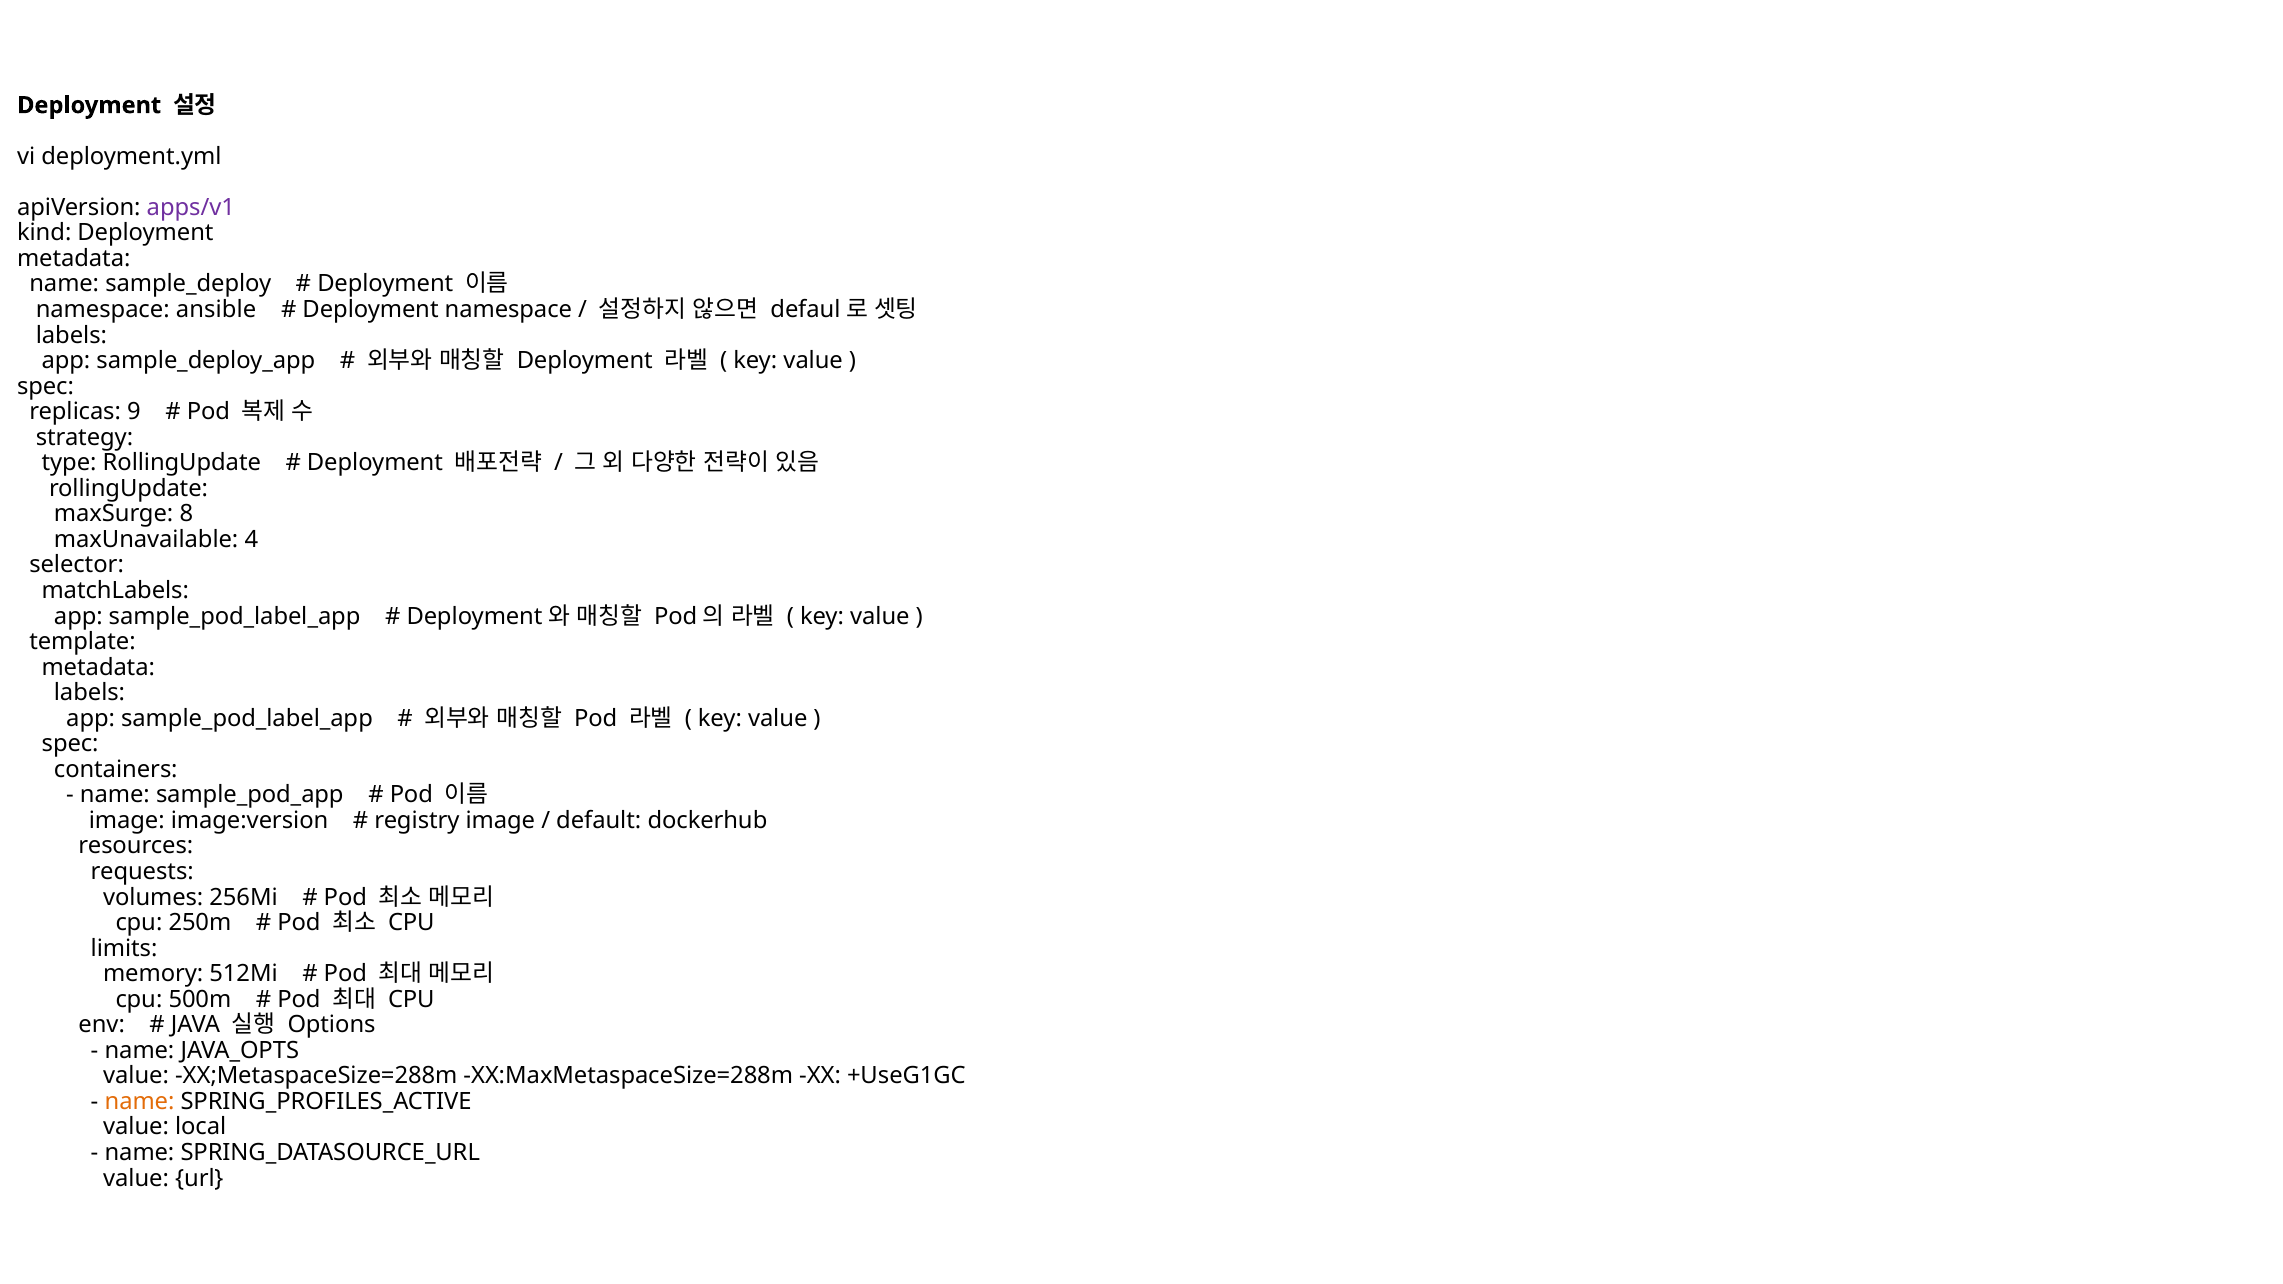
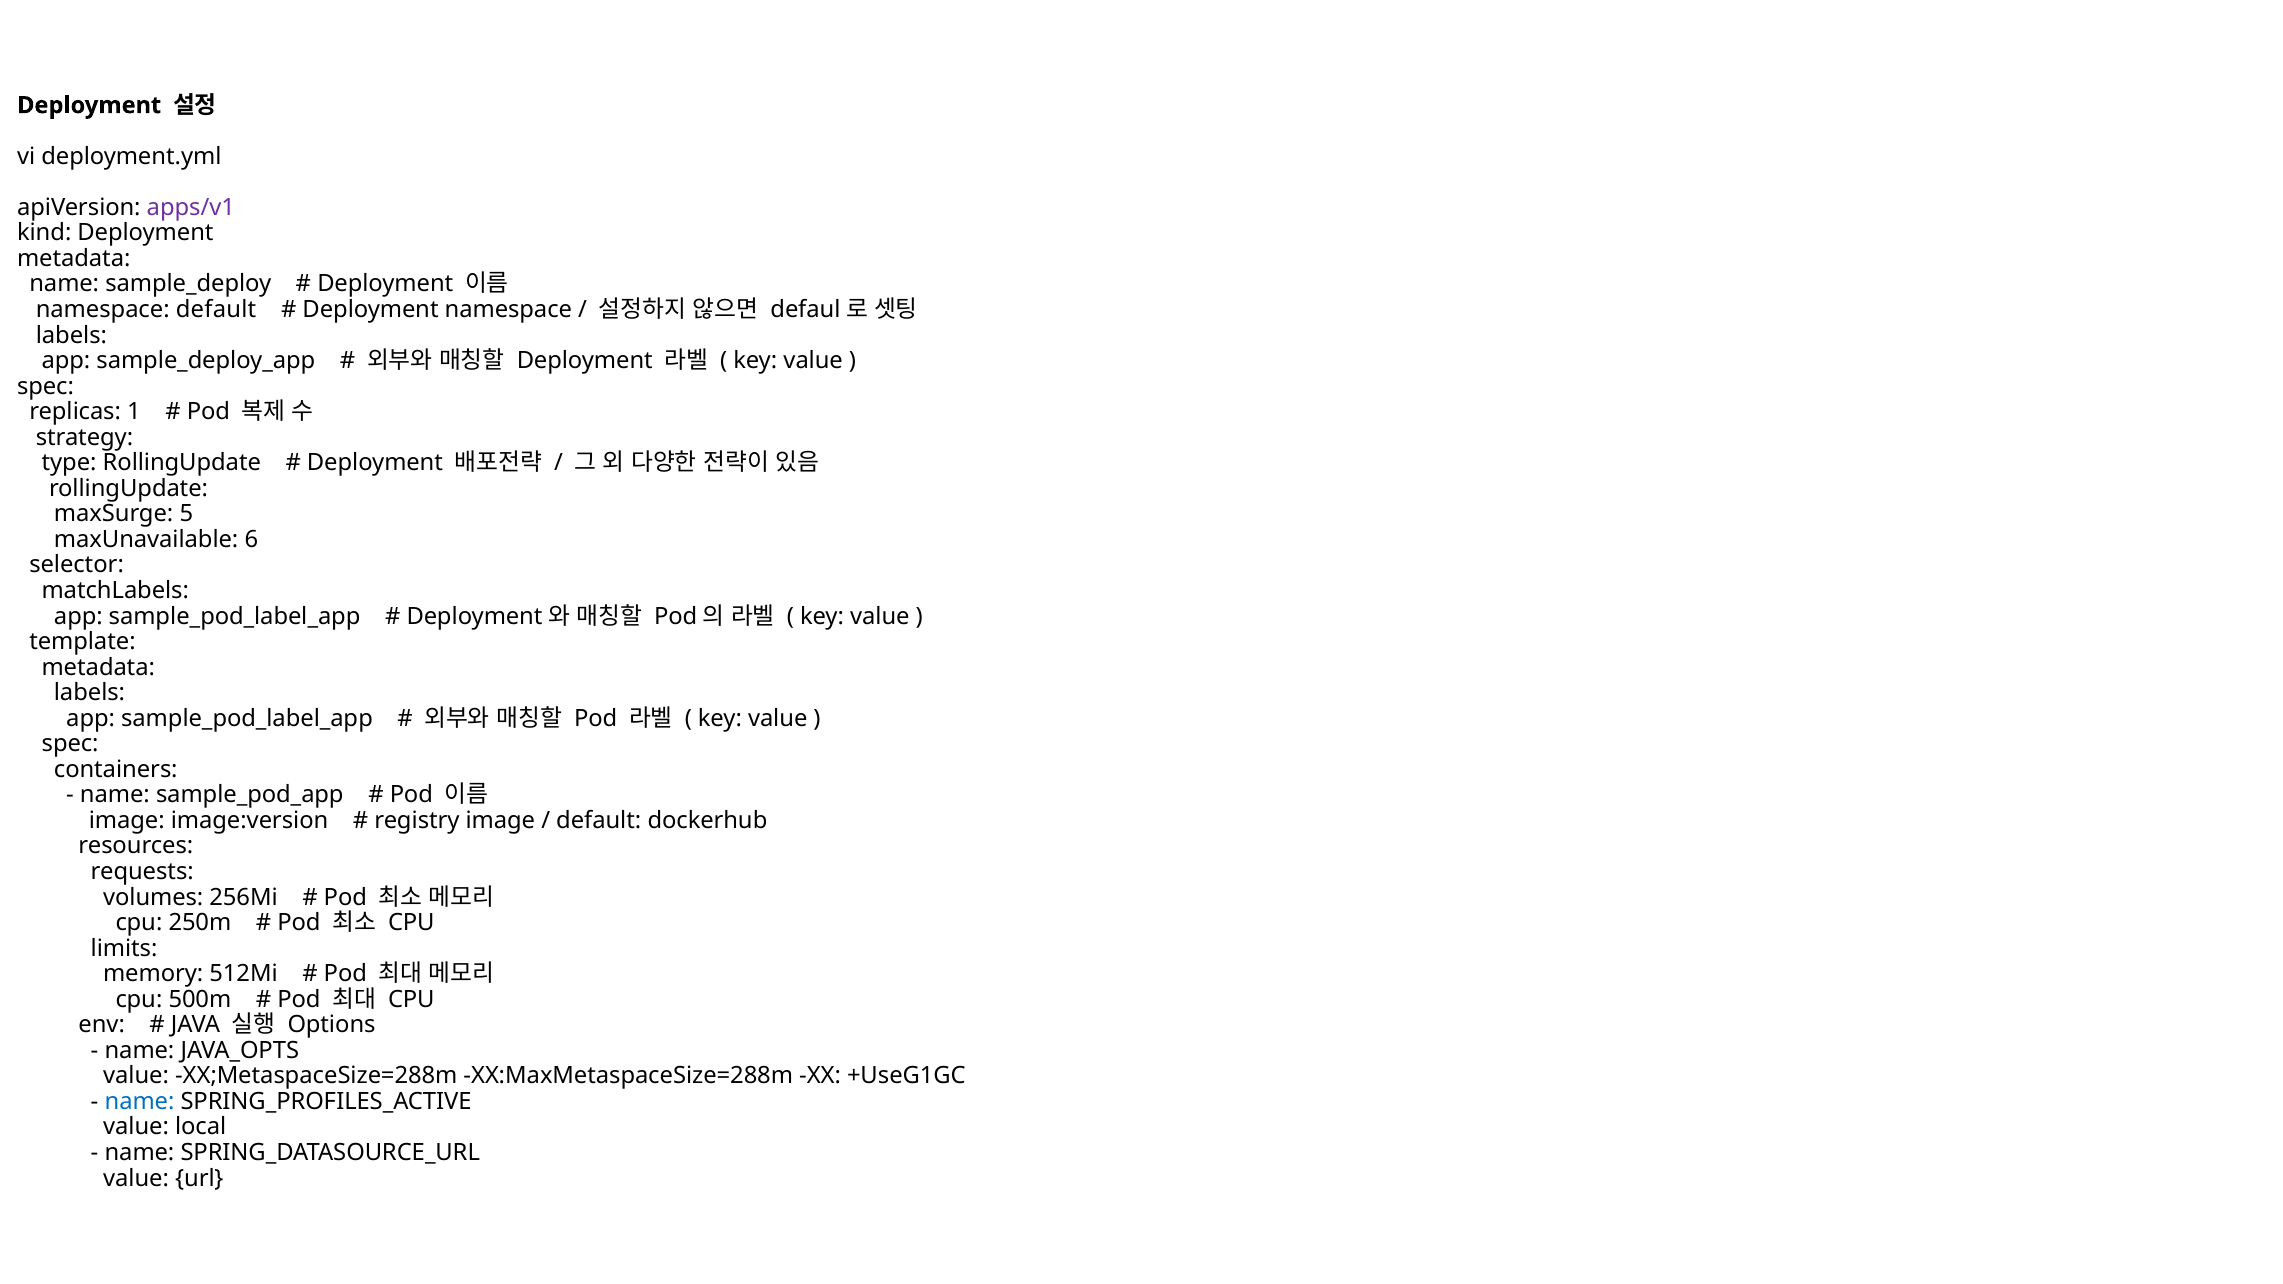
namespace ansible: ansible -> default
9: 9 -> 1
8: 8 -> 5
4: 4 -> 6
name at (140, 1102) colour: orange -> blue
